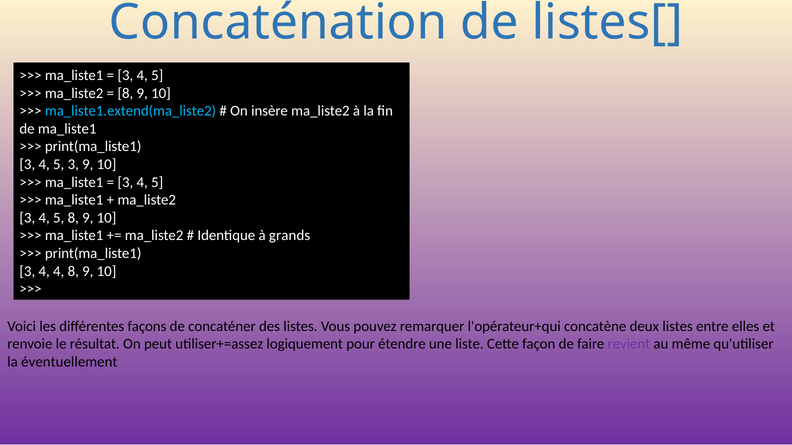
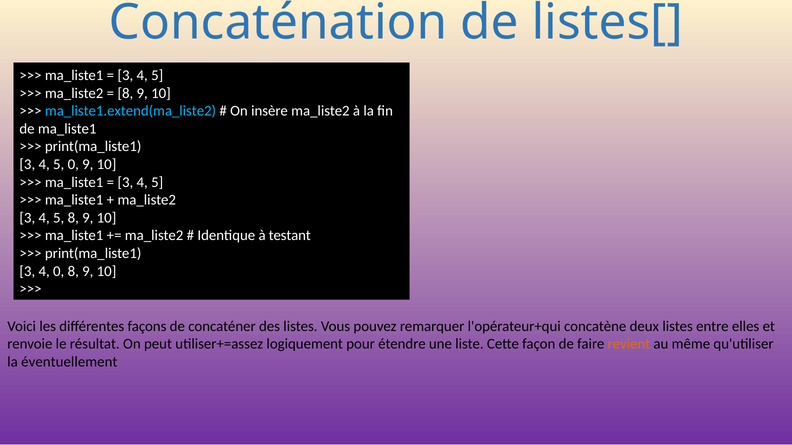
5 3: 3 -> 0
grands: grands -> testant
4 4: 4 -> 0
revient colour: purple -> orange
